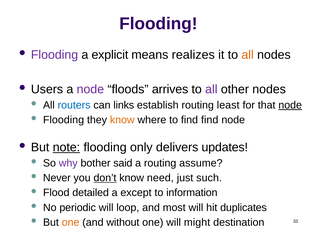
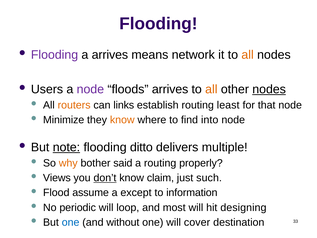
a explicit: explicit -> arrives
realizes: realizes -> network
all at (211, 89) colour: purple -> orange
nodes at (269, 89) underline: none -> present
routers colour: blue -> orange
node at (290, 105) underline: present -> none
Flooding at (64, 120): Flooding -> Minimize
find find: find -> into
only: only -> ditto
updates: updates -> multiple
why colour: purple -> orange
assume: assume -> properly
Never: Never -> Views
need: need -> claim
detailed: detailed -> assume
duplicates: duplicates -> designing
one at (71, 222) colour: orange -> blue
might: might -> cover
